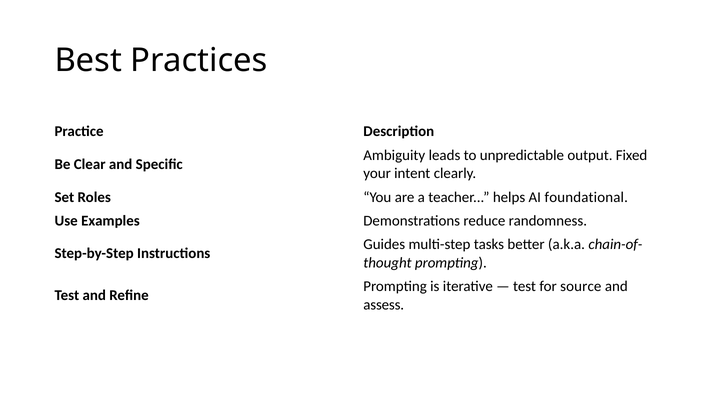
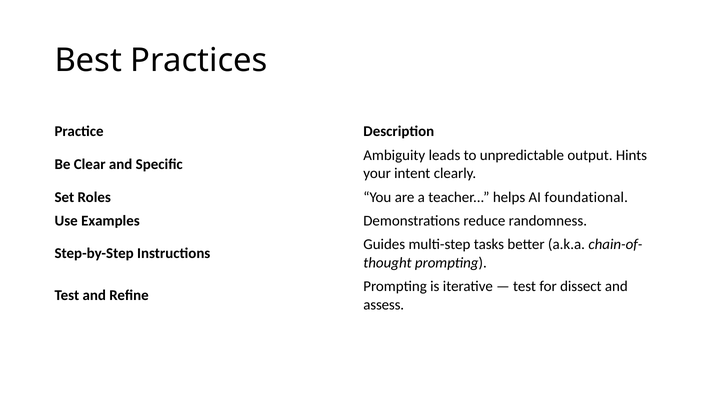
Fixed: Fixed -> Hints
source: source -> dissect
